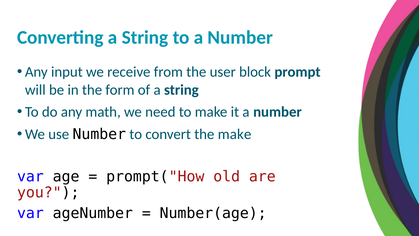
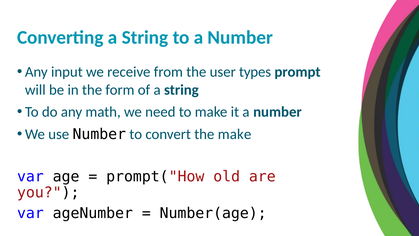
block: block -> types
